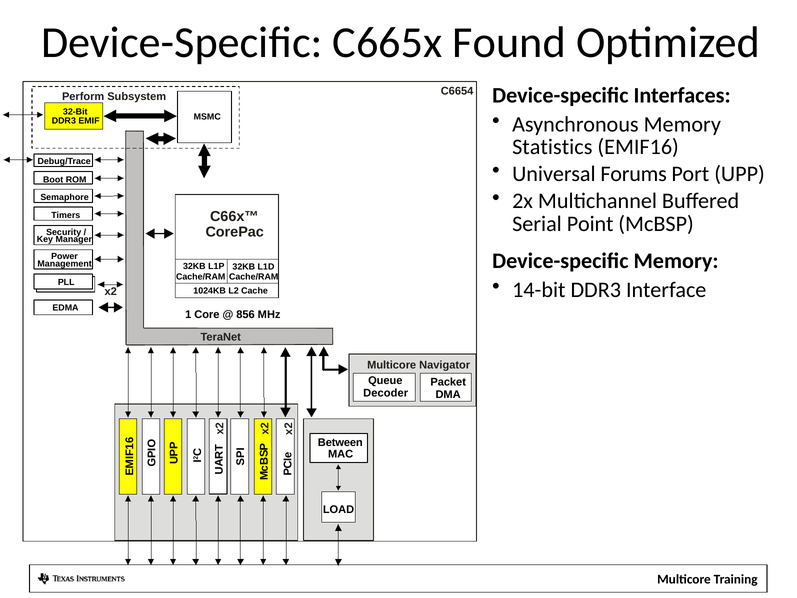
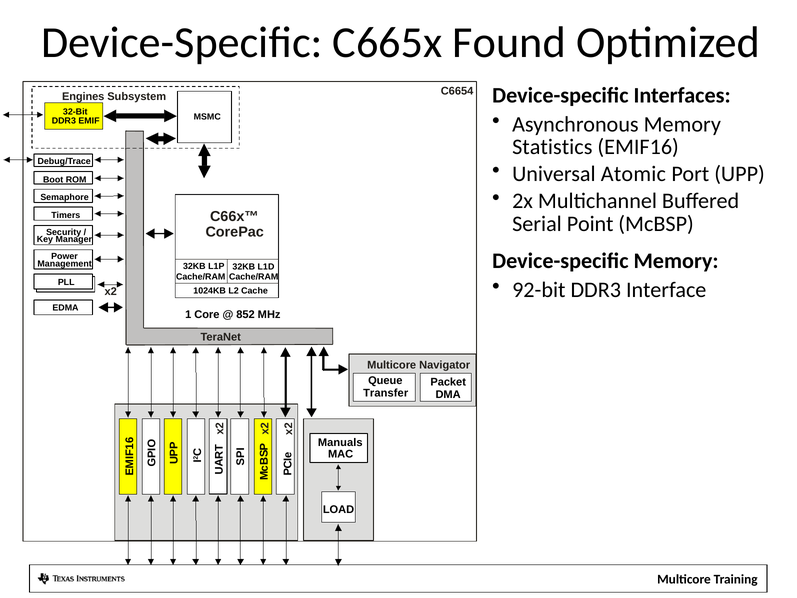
Perform: Perform -> Engines
Forums: Forums -> Atomic
14-bit: 14-bit -> 92-bit
856: 856 -> 852
Decoder: Decoder -> Transfer
Between: Between -> Manuals
